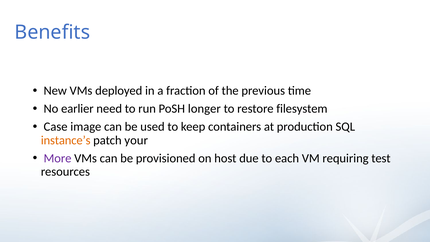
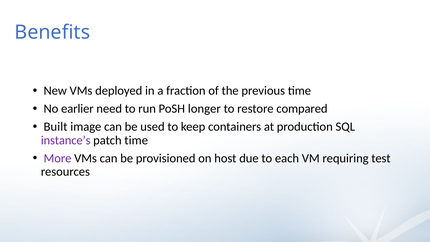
filesystem: filesystem -> compared
Case: Case -> Built
instance’s colour: orange -> purple
patch your: your -> time
